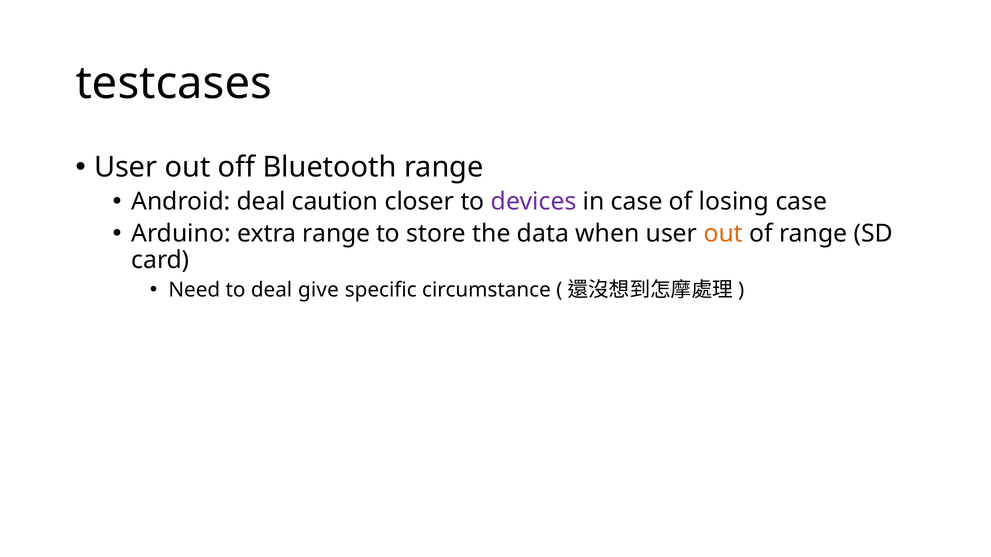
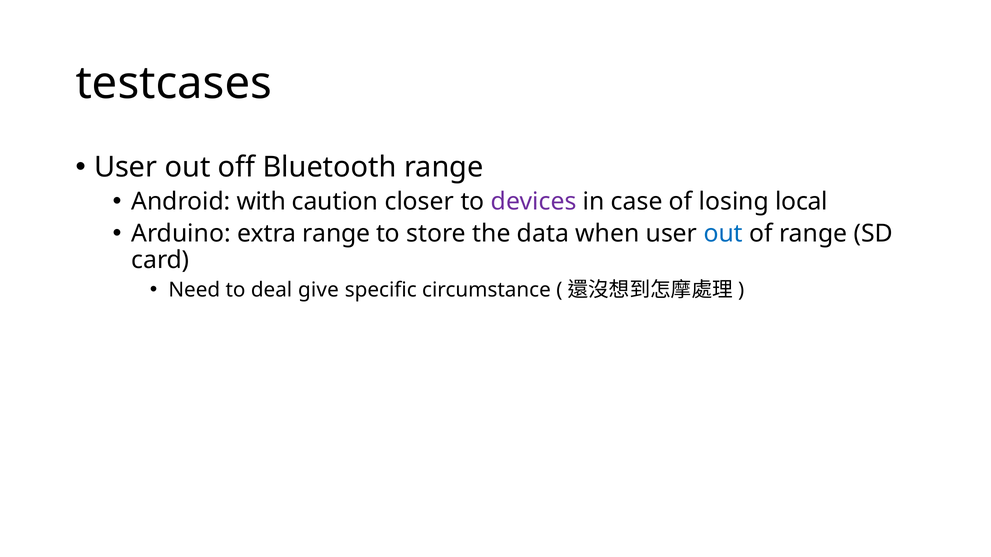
Android deal: deal -> with
losing case: case -> local
out at (723, 234) colour: orange -> blue
